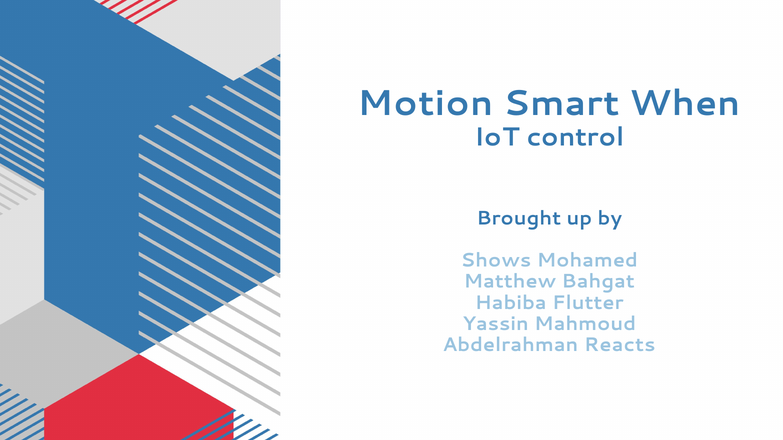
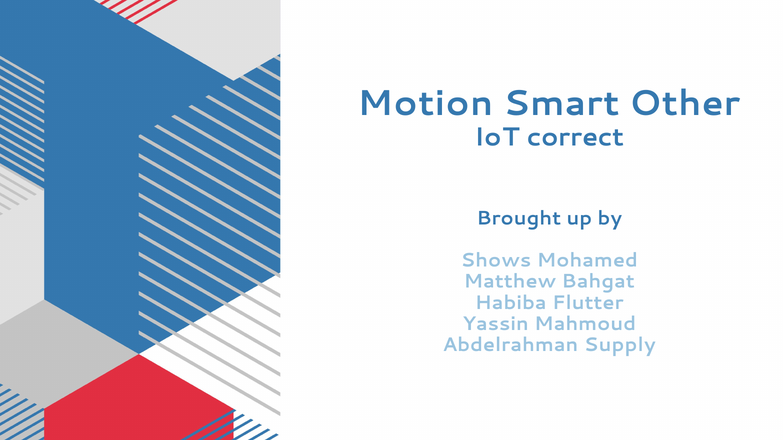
When: When -> Other
control: control -> correct
Reacts: Reacts -> Supply
